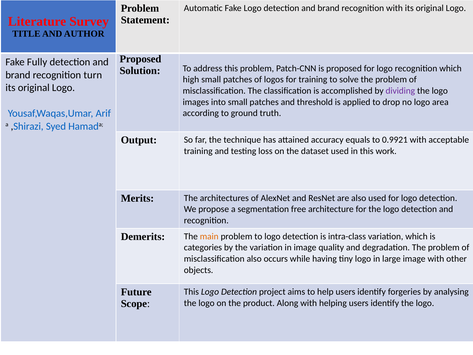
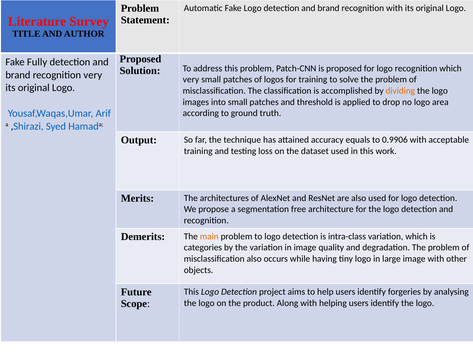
recognition turn: turn -> very
high at (191, 80): high -> very
dividing colour: purple -> orange
0.9921: 0.9921 -> 0.9906
